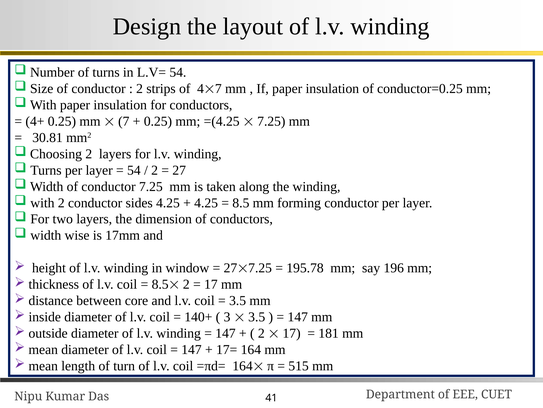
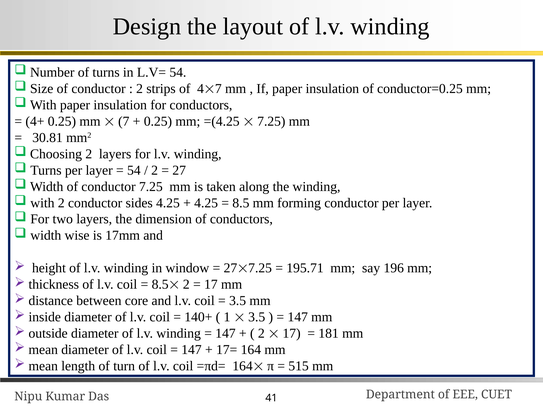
195.78: 195.78 -> 195.71
3: 3 -> 1
